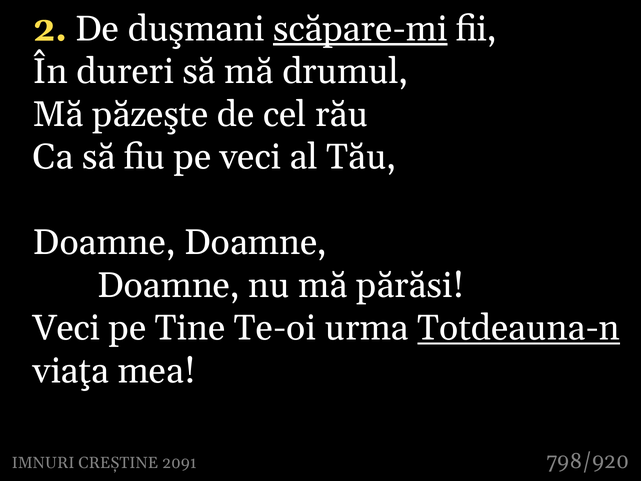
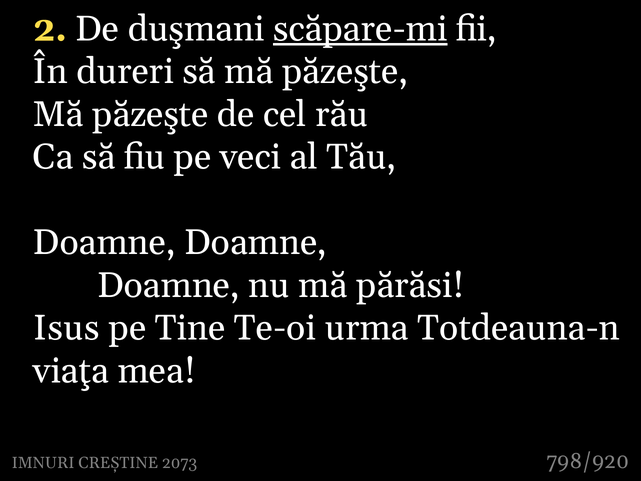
să mă drumul: drumul -> păzeşte
Veci at (67, 328): Veci -> Isus
Totdeauna-n underline: present -> none
2091: 2091 -> 2073
